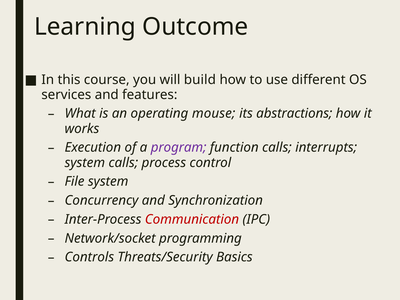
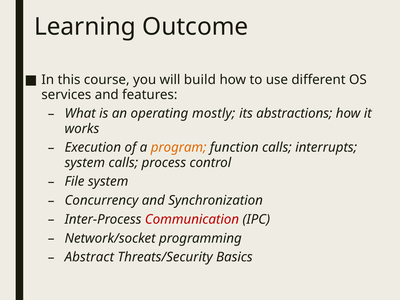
mouse: mouse -> mostly
program colour: purple -> orange
Controls: Controls -> Abstract
